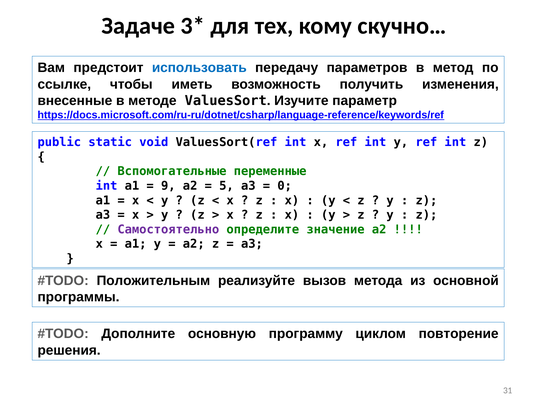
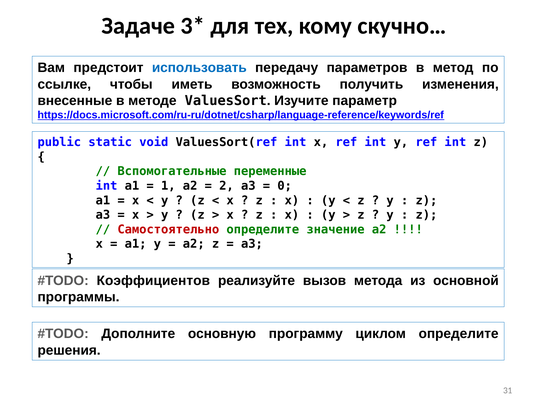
9: 9 -> 1
5: 5 -> 2
Самостоятельно colour: purple -> red
Положительным: Положительным -> Коэффициентов
циклом повторение: повторение -> определите
